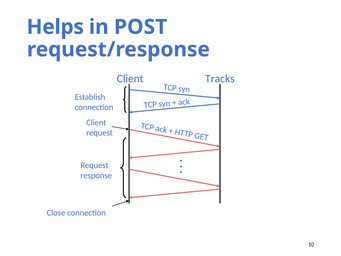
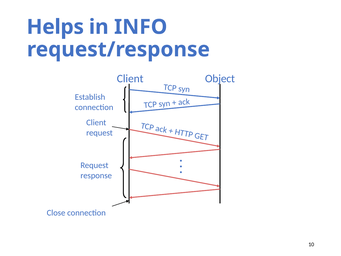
POST: POST -> INFO
Tracks: Tracks -> Object
